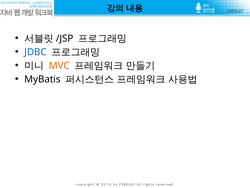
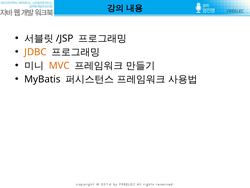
JDBC colour: blue -> orange
